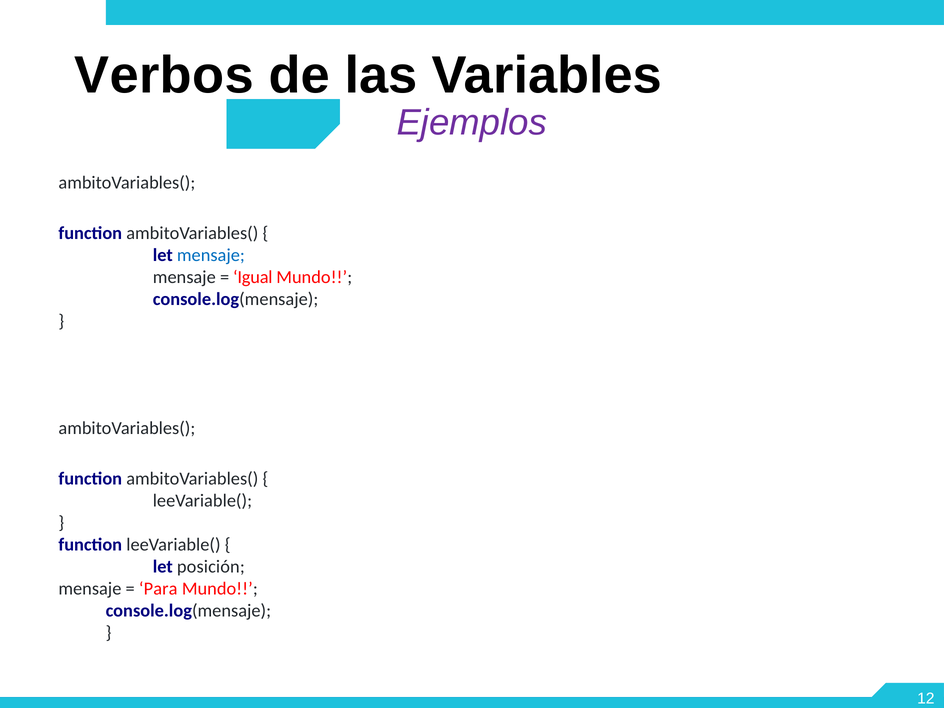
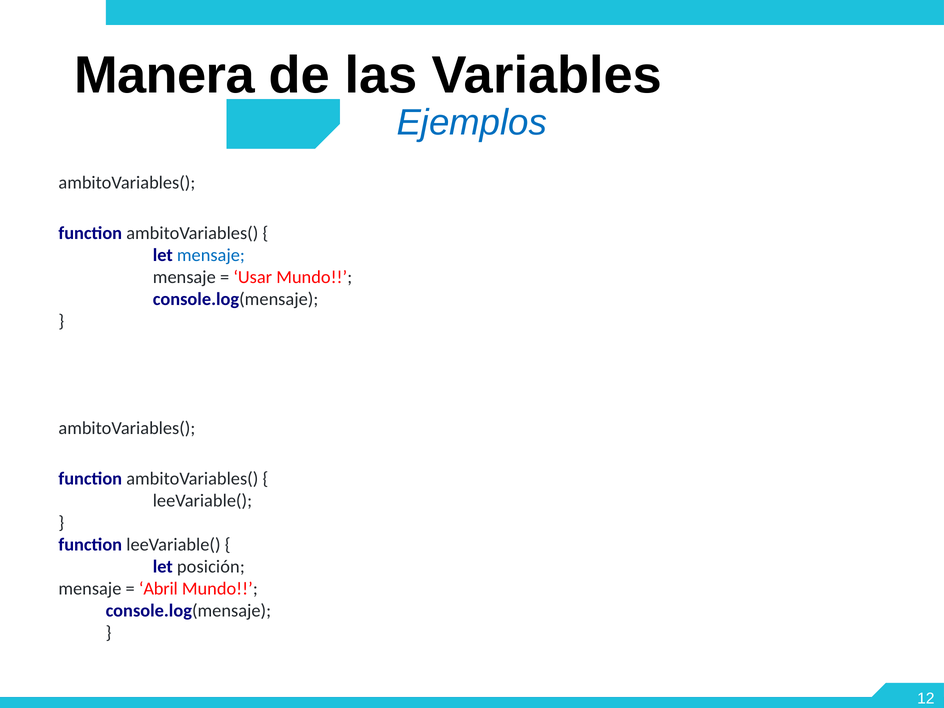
Verbos: Verbos -> Manera
Ejemplos colour: purple -> blue
Igual: Igual -> Usar
Para: Para -> Abril
